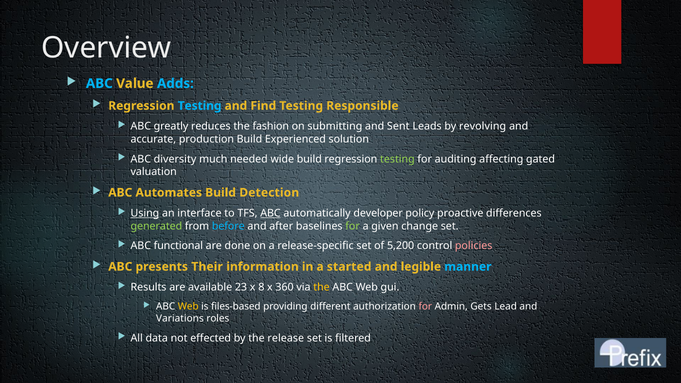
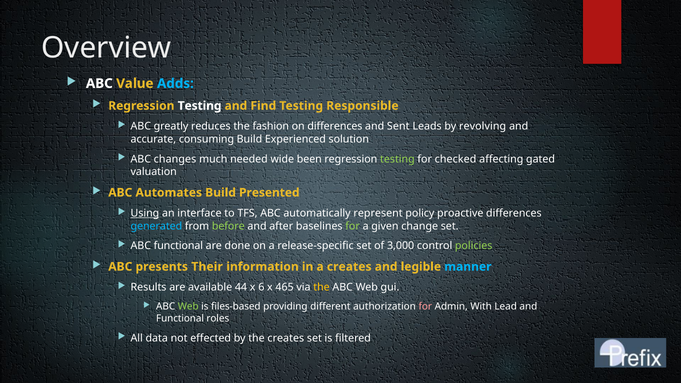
ABC at (99, 83) colour: light blue -> white
Testing at (200, 106) colour: light blue -> white
on submitting: submitting -> differences
production: production -> consuming
diversity: diversity -> changes
wide build: build -> been
auditing: auditing -> checked
Detection: Detection -> Presented
ABC at (270, 213) underline: present -> none
developer: developer -> represent
generated colour: light green -> light blue
before colour: light blue -> light green
5,200: 5,200 -> 3,000
policies colour: pink -> light green
a started: started -> creates
23: 23 -> 44
8: 8 -> 6
360: 360 -> 465
Web at (188, 307) colour: yellow -> light green
Gets: Gets -> With
Variations at (180, 319): Variations -> Functional
the release: release -> creates
